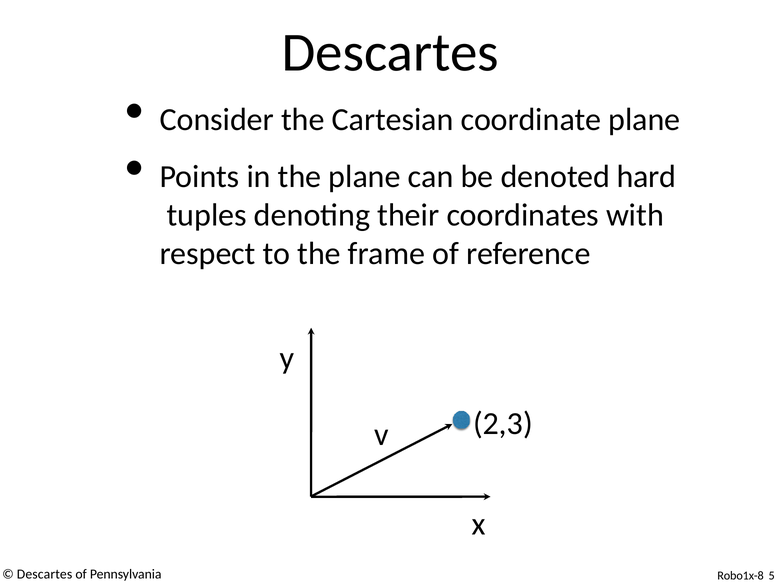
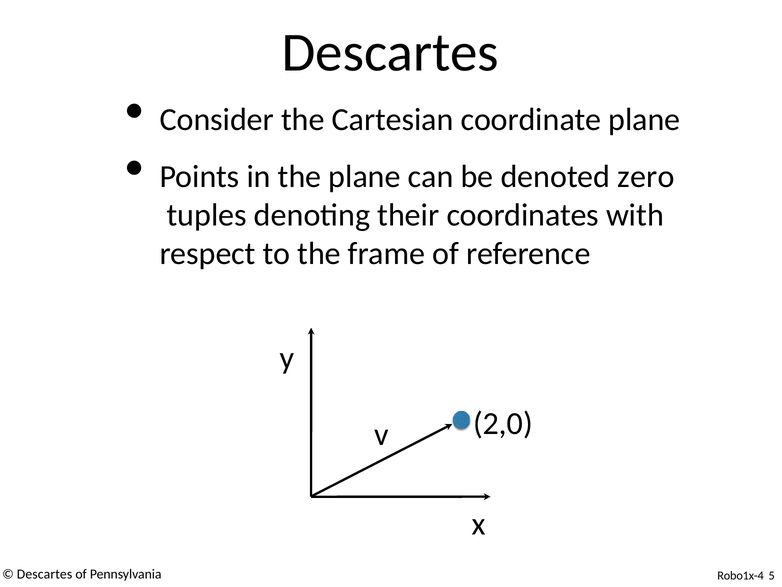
hard: hard -> zero
2,3: 2,3 -> 2,0
Robo1x-8: Robo1x-8 -> Robo1x-4
